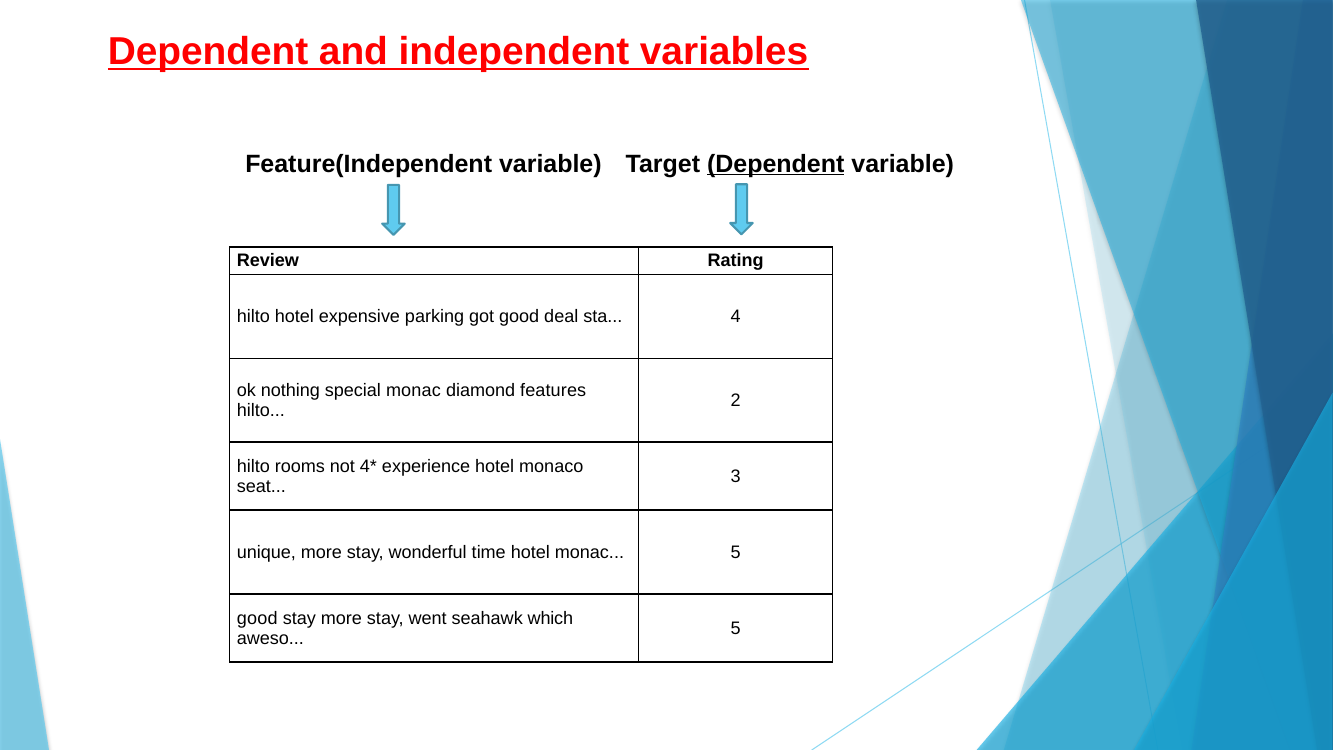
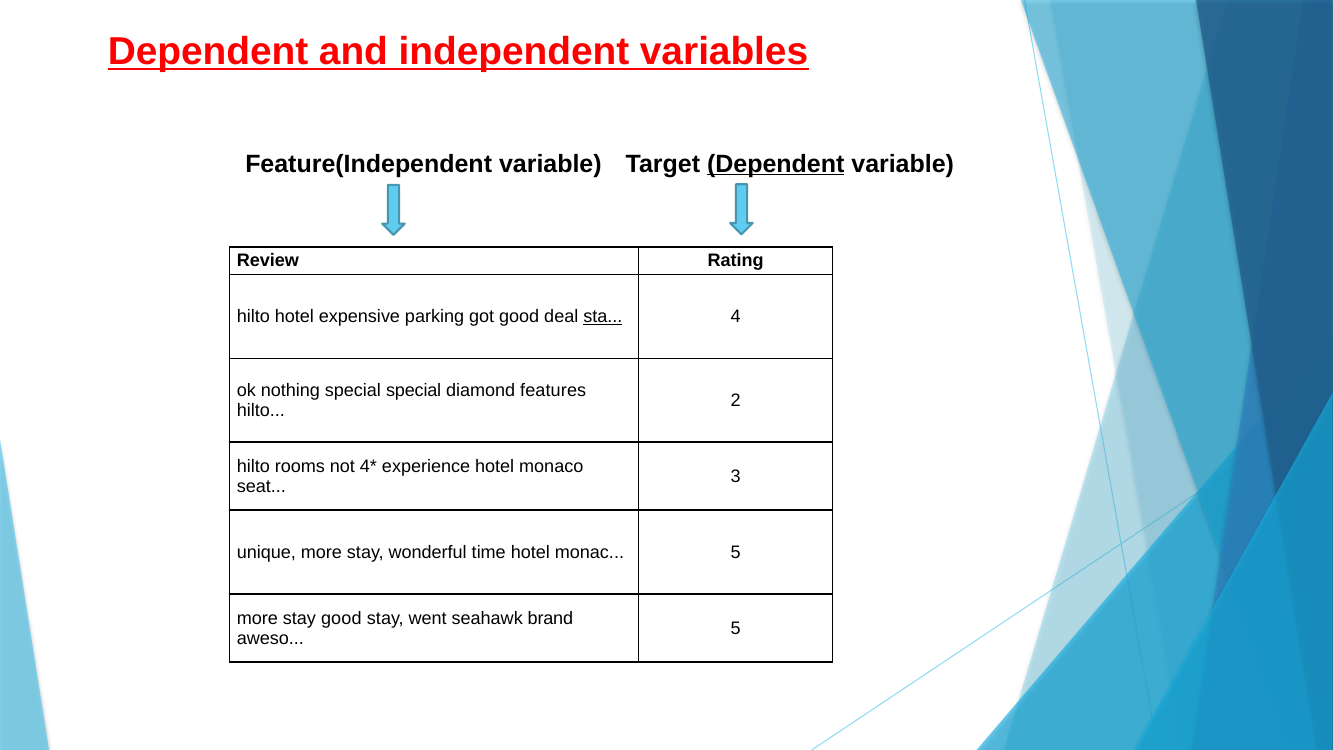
sta underline: none -> present
special monac: monac -> special
good at (257, 618): good -> more
stay more: more -> good
which: which -> brand
